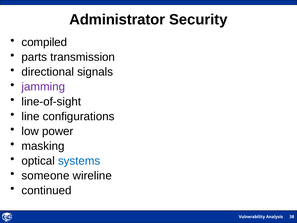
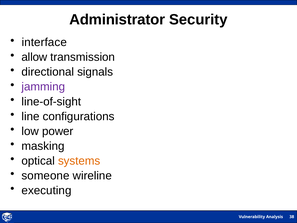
compiled: compiled -> interface
parts: parts -> allow
systems colour: blue -> orange
continued: continued -> executing
